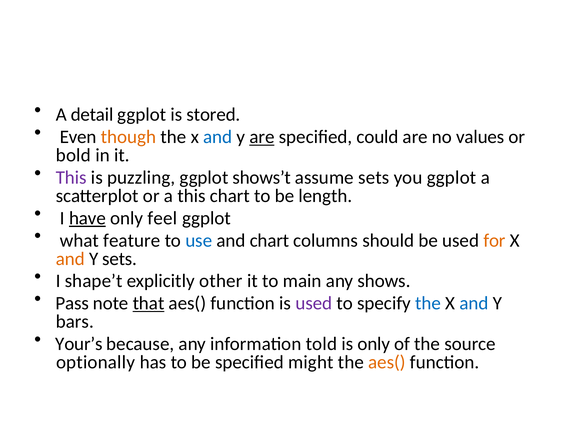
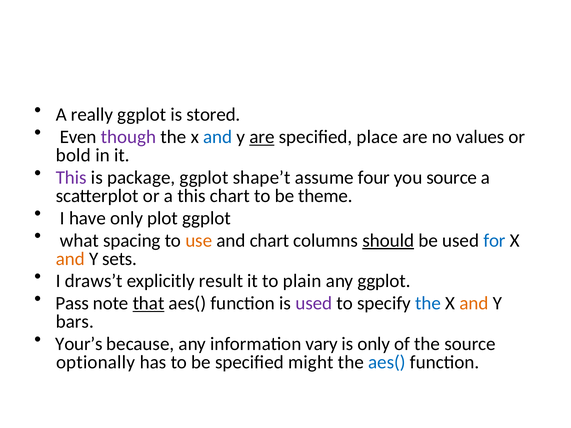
detail: detail -> really
though colour: orange -> purple
could: could -> place
puzzling: puzzling -> package
shows’t: shows’t -> shape’t
assume sets: sets -> four
you ggplot: ggplot -> source
length: length -> theme
have underline: present -> none
feel: feel -> plot
feature: feature -> spacing
use colour: blue -> orange
should underline: none -> present
for colour: orange -> blue
shape’t: shape’t -> draws’t
other: other -> result
main: main -> plain
any shows: shows -> ggplot
and at (474, 304) colour: blue -> orange
told: told -> vary
aes( at (387, 362) colour: orange -> blue
